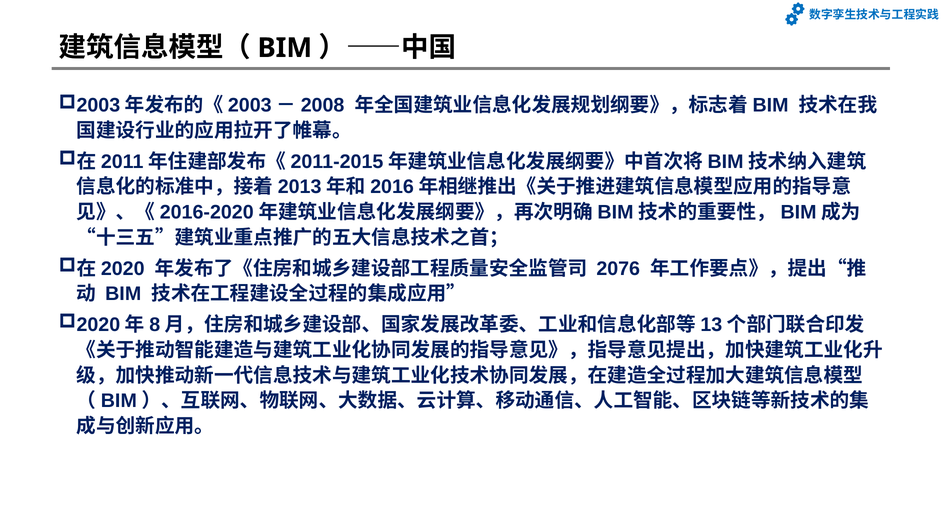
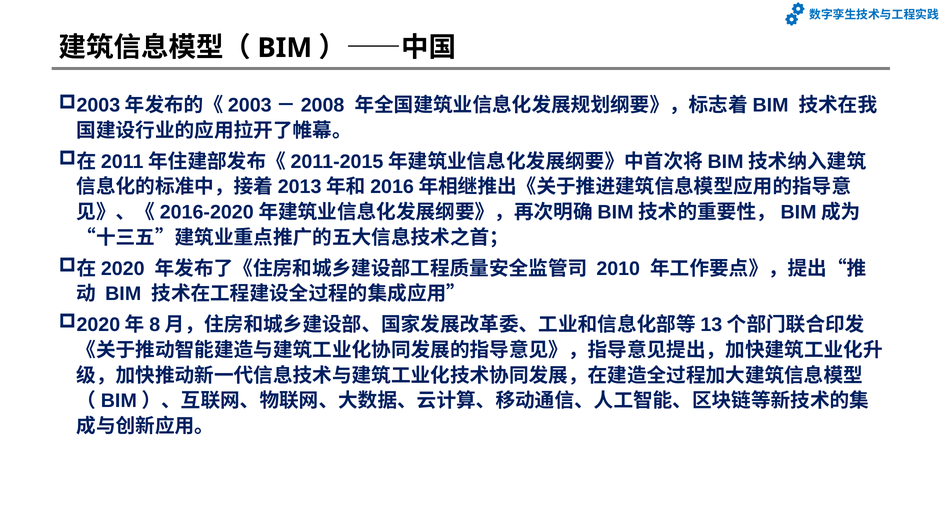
2076: 2076 -> 2010
